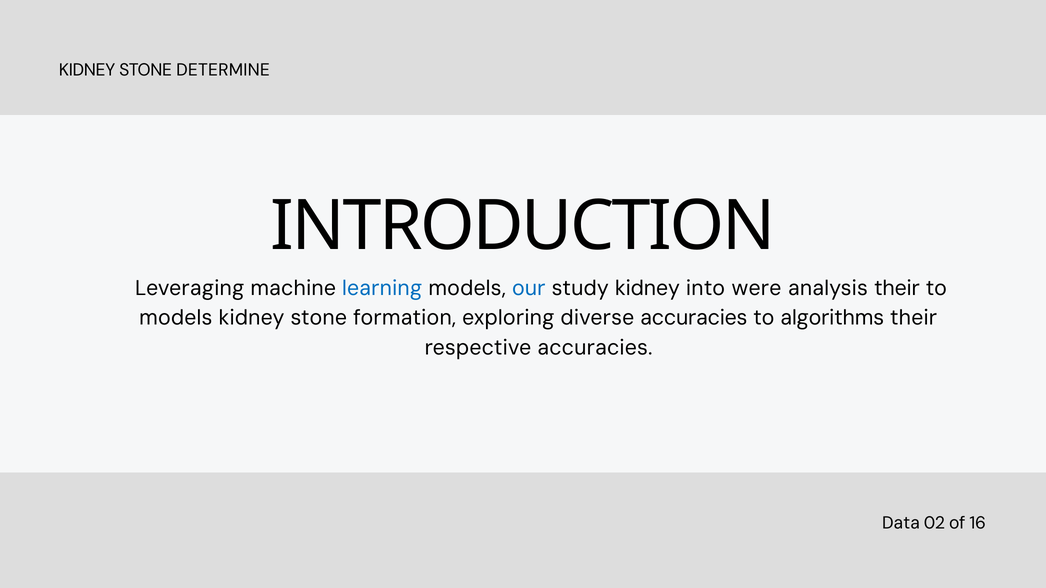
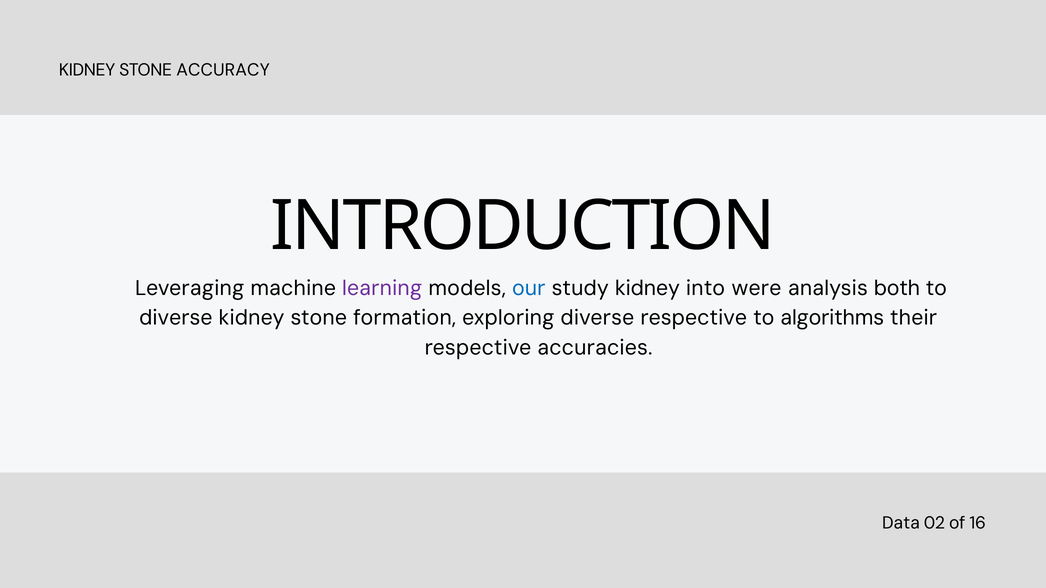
DETERMINE: DETERMINE -> ACCURACY
learning colour: blue -> purple
analysis their: their -> both
models at (176, 318): models -> diverse
diverse accuracies: accuracies -> respective
